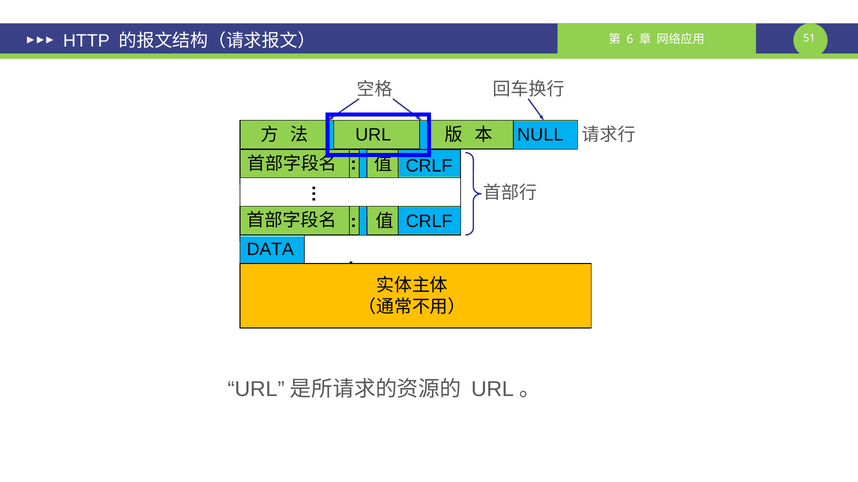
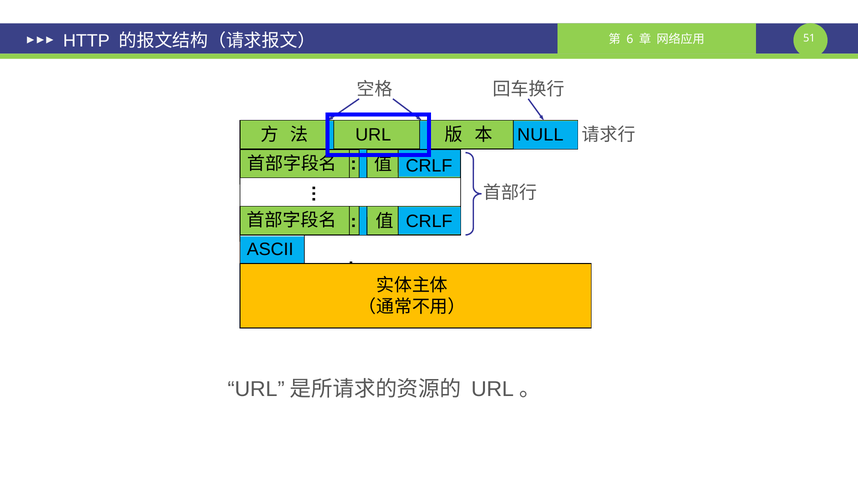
DATA: DATA -> ASCII
